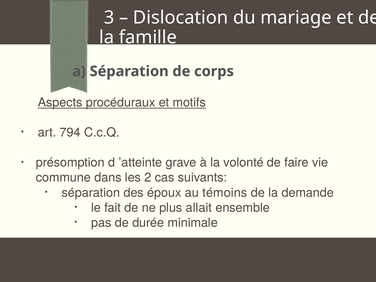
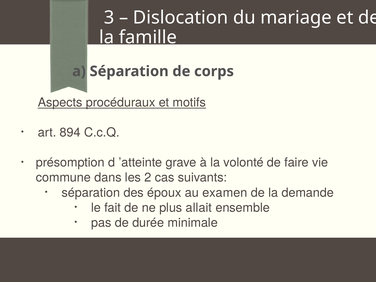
794: 794 -> 894
témoins: témoins -> examen
